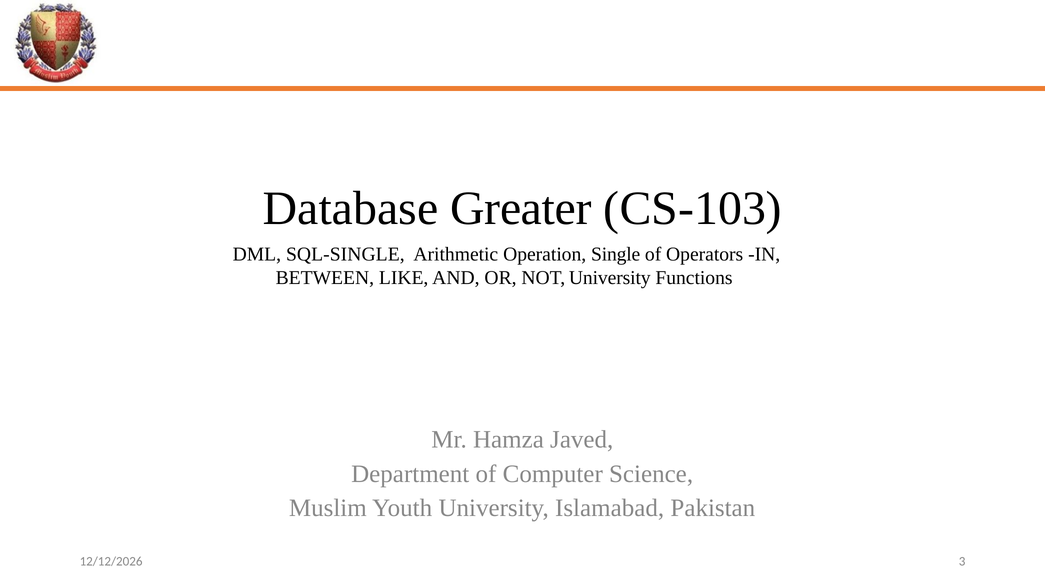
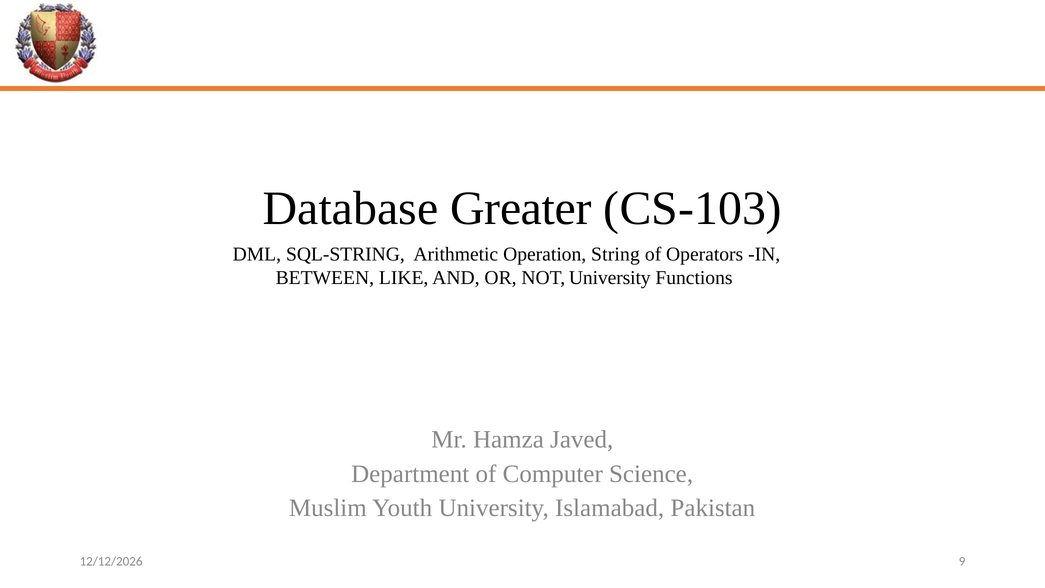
SQL-SINGLE: SQL-SINGLE -> SQL-STRING
Single: Single -> String
3: 3 -> 9
